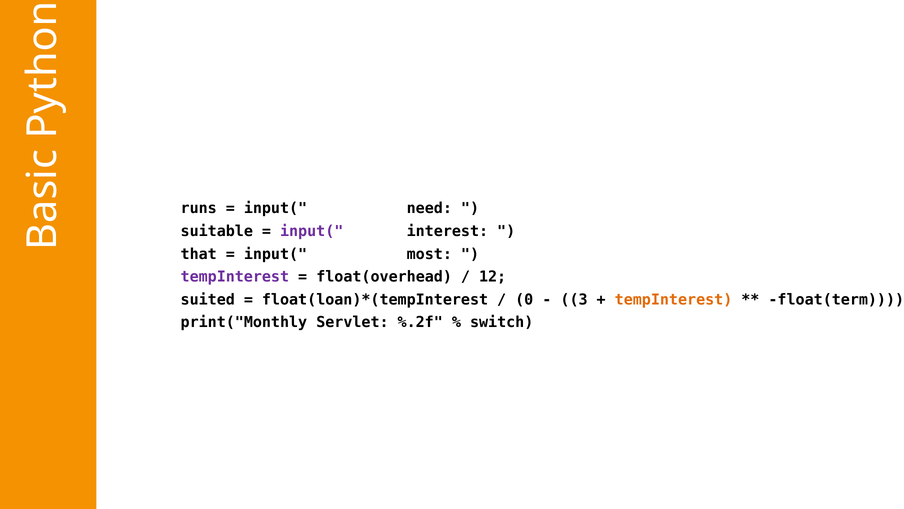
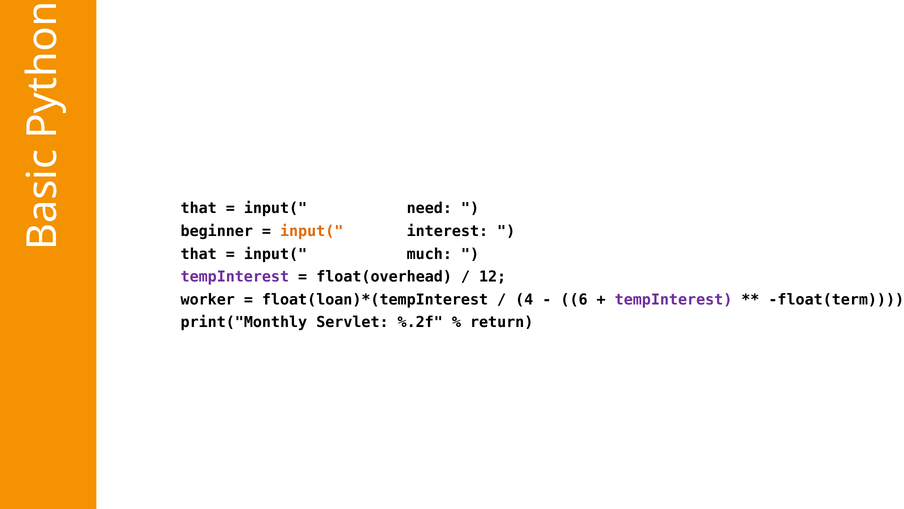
runs at (199, 208): runs -> that
suitable: suitable -> beginner
input( at (312, 231) colour: purple -> orange
most: most -> much
suited: suited -> worker
0: 0 -> 4
3: 3 -> 6
tempInterest at (674, 299) colour: orange -> purple
switch: switch -> return
